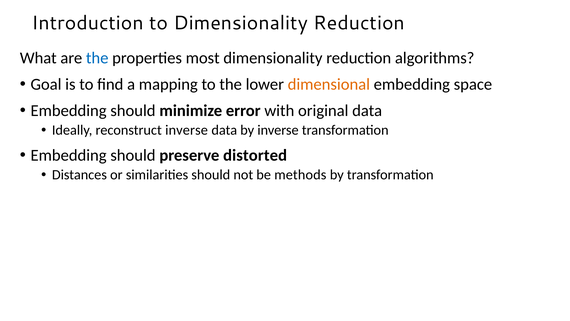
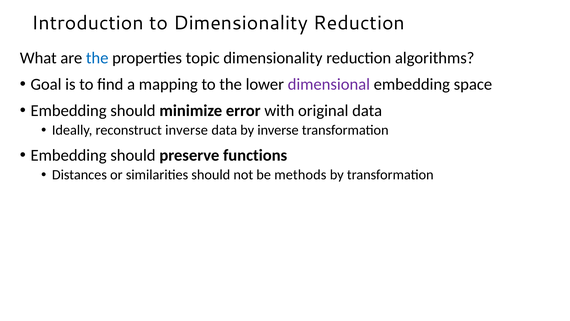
most: most -> topic
dimensional colour: orange -> purple
distorted: distorted -> functions
